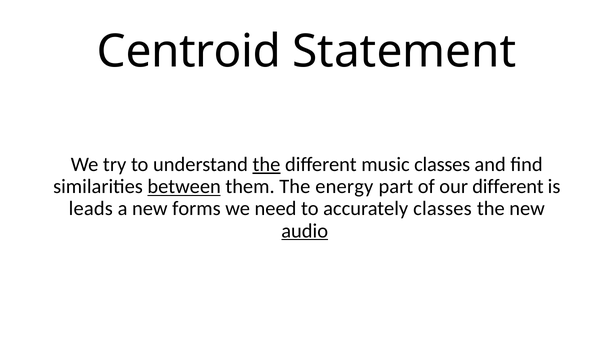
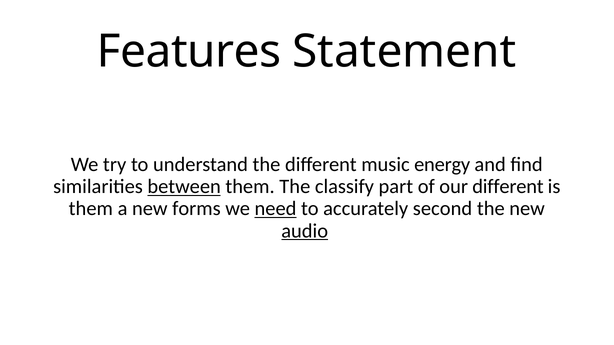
Centroid: Centroid -> Features
the at (267, 165) underline: present -> none
music classes: classes -> energy
energy: energy -> classify
leads at (91, 209): leads -> them
need underline: none -> present
accurately classes: classes -> second
